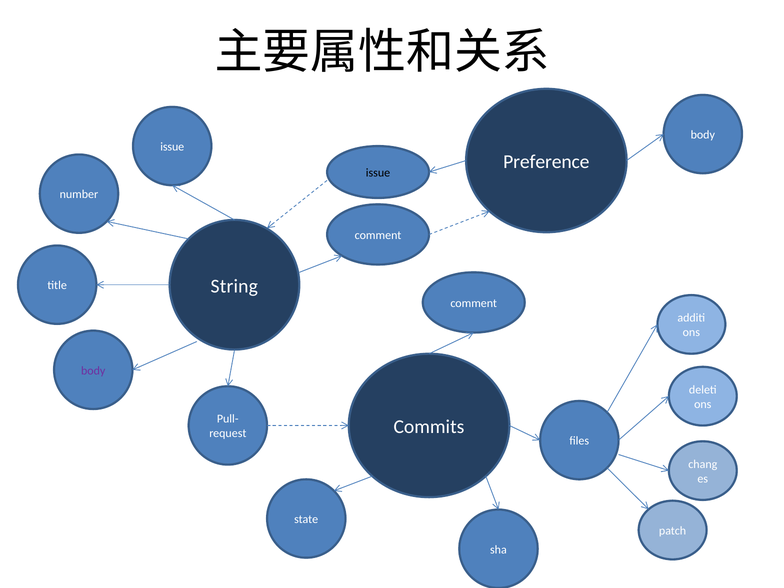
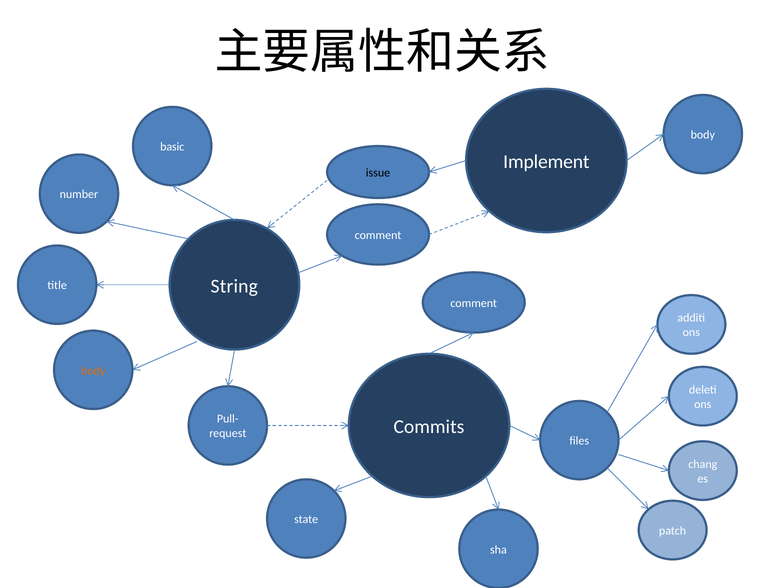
issue at (172, 147): issue -> basic
Preference: Preference -> Implement
body at (93, 371) colour: purple -> orange
